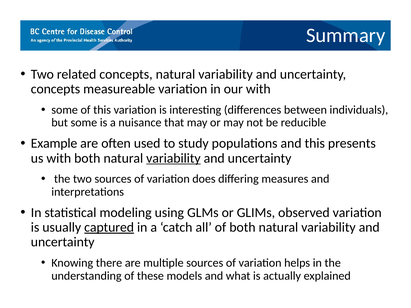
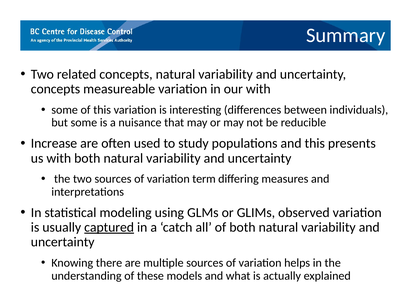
Example: Example -> Increase
variability at (173, 158) underline: present -> none
does: does -> term
